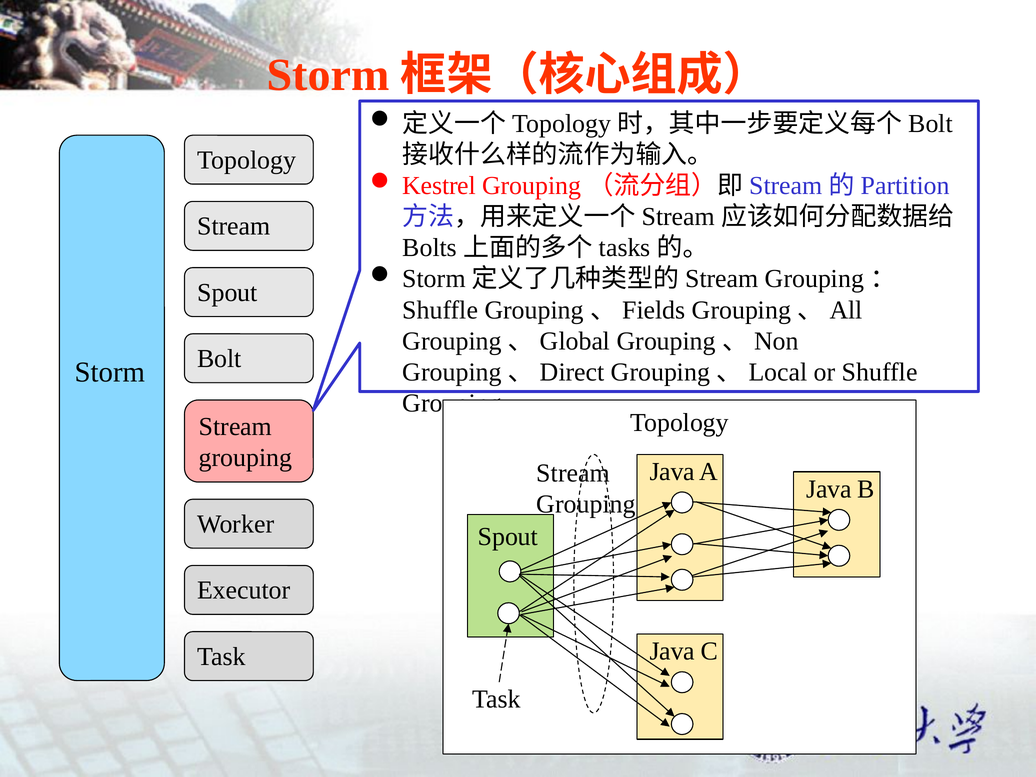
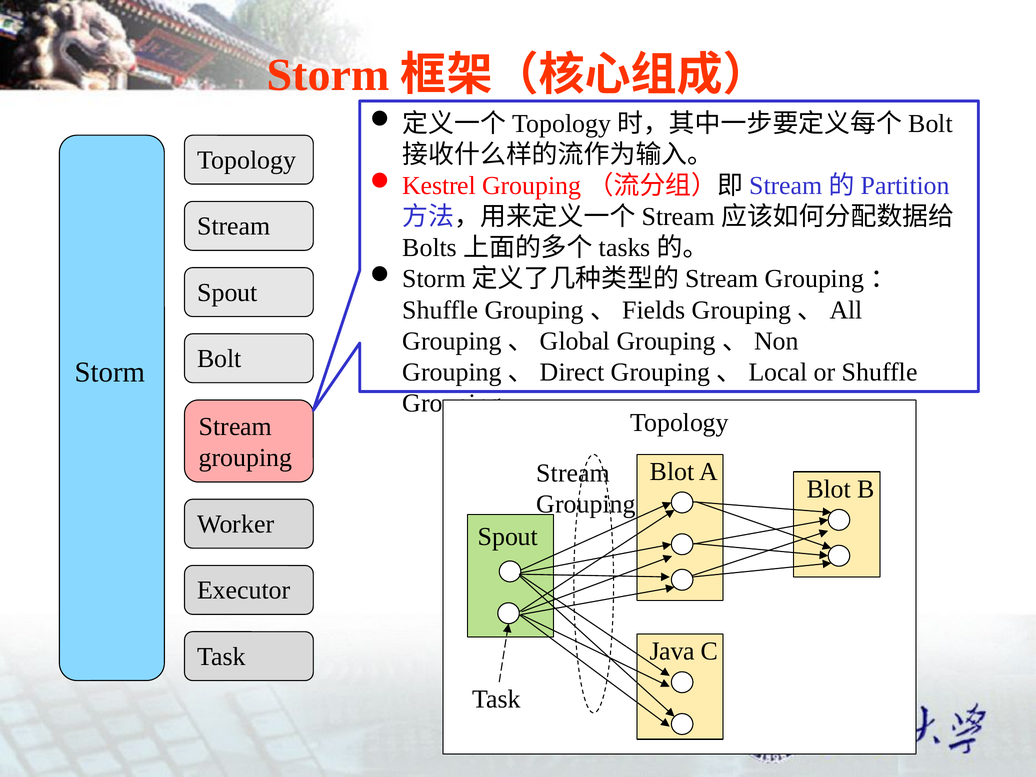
Java at (672, 472): Java -> Blot
Java at (829, 489): Java -> Blot
